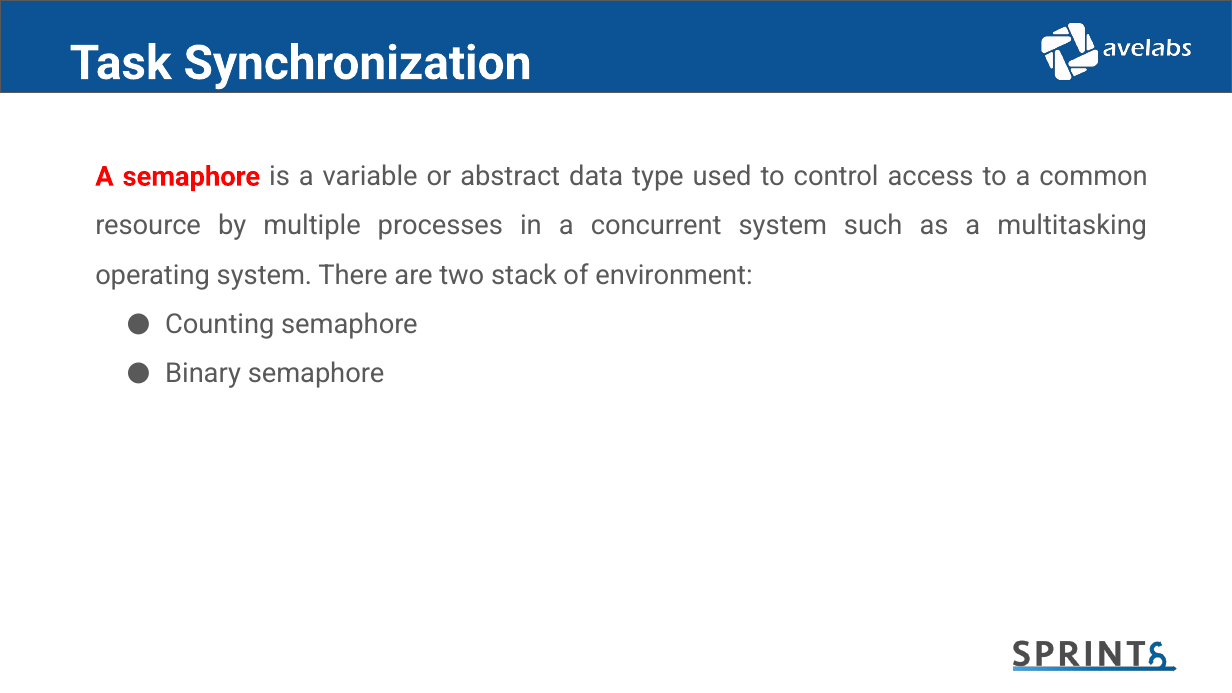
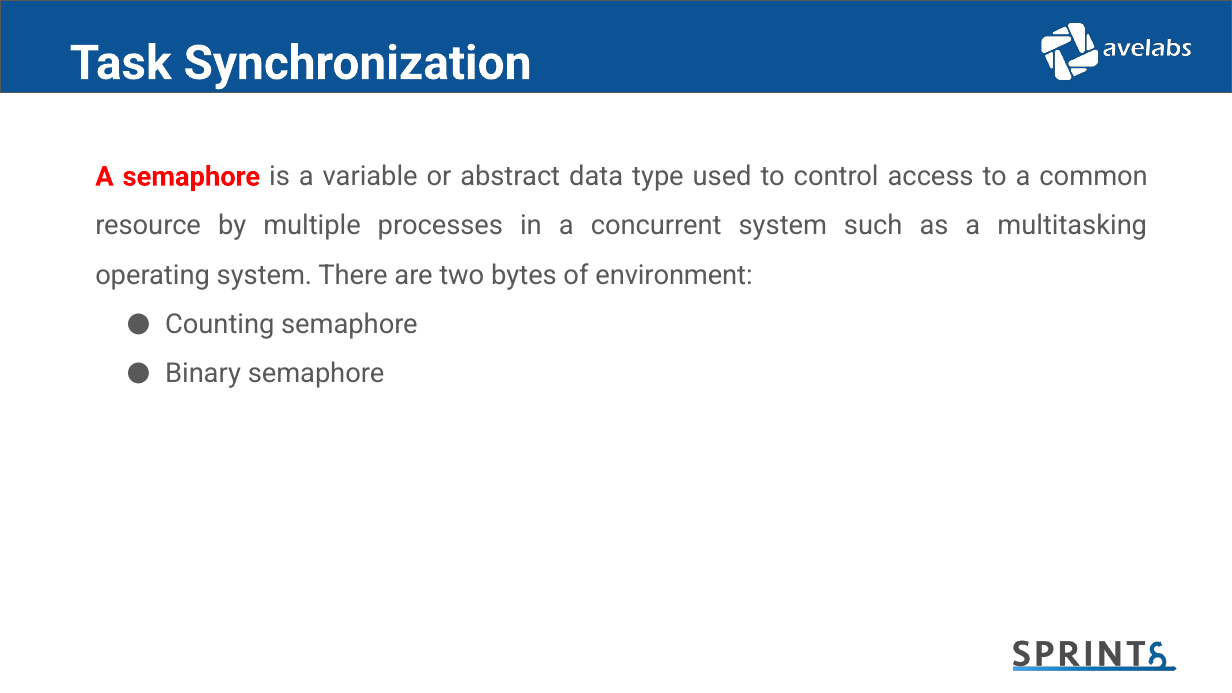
stack: stack -> bytes
